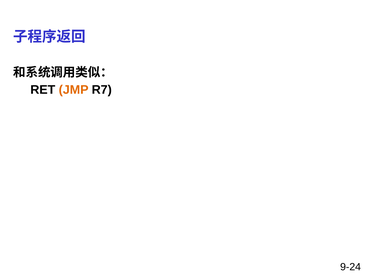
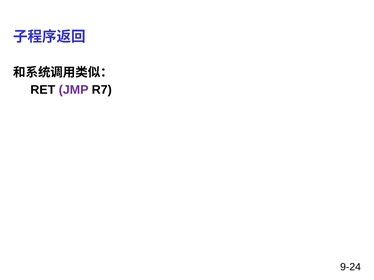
JMP colour: orange -> purple
